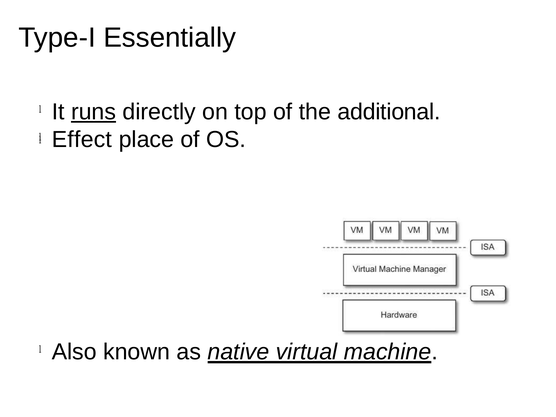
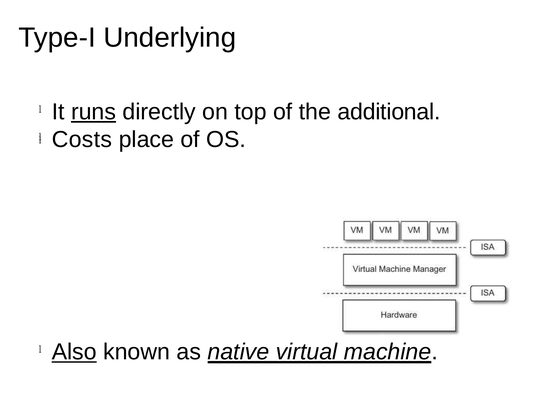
Type-I Essentially: Essentially -> Underlying
Effect: Effect -> Costs
Also underline: none -> present
